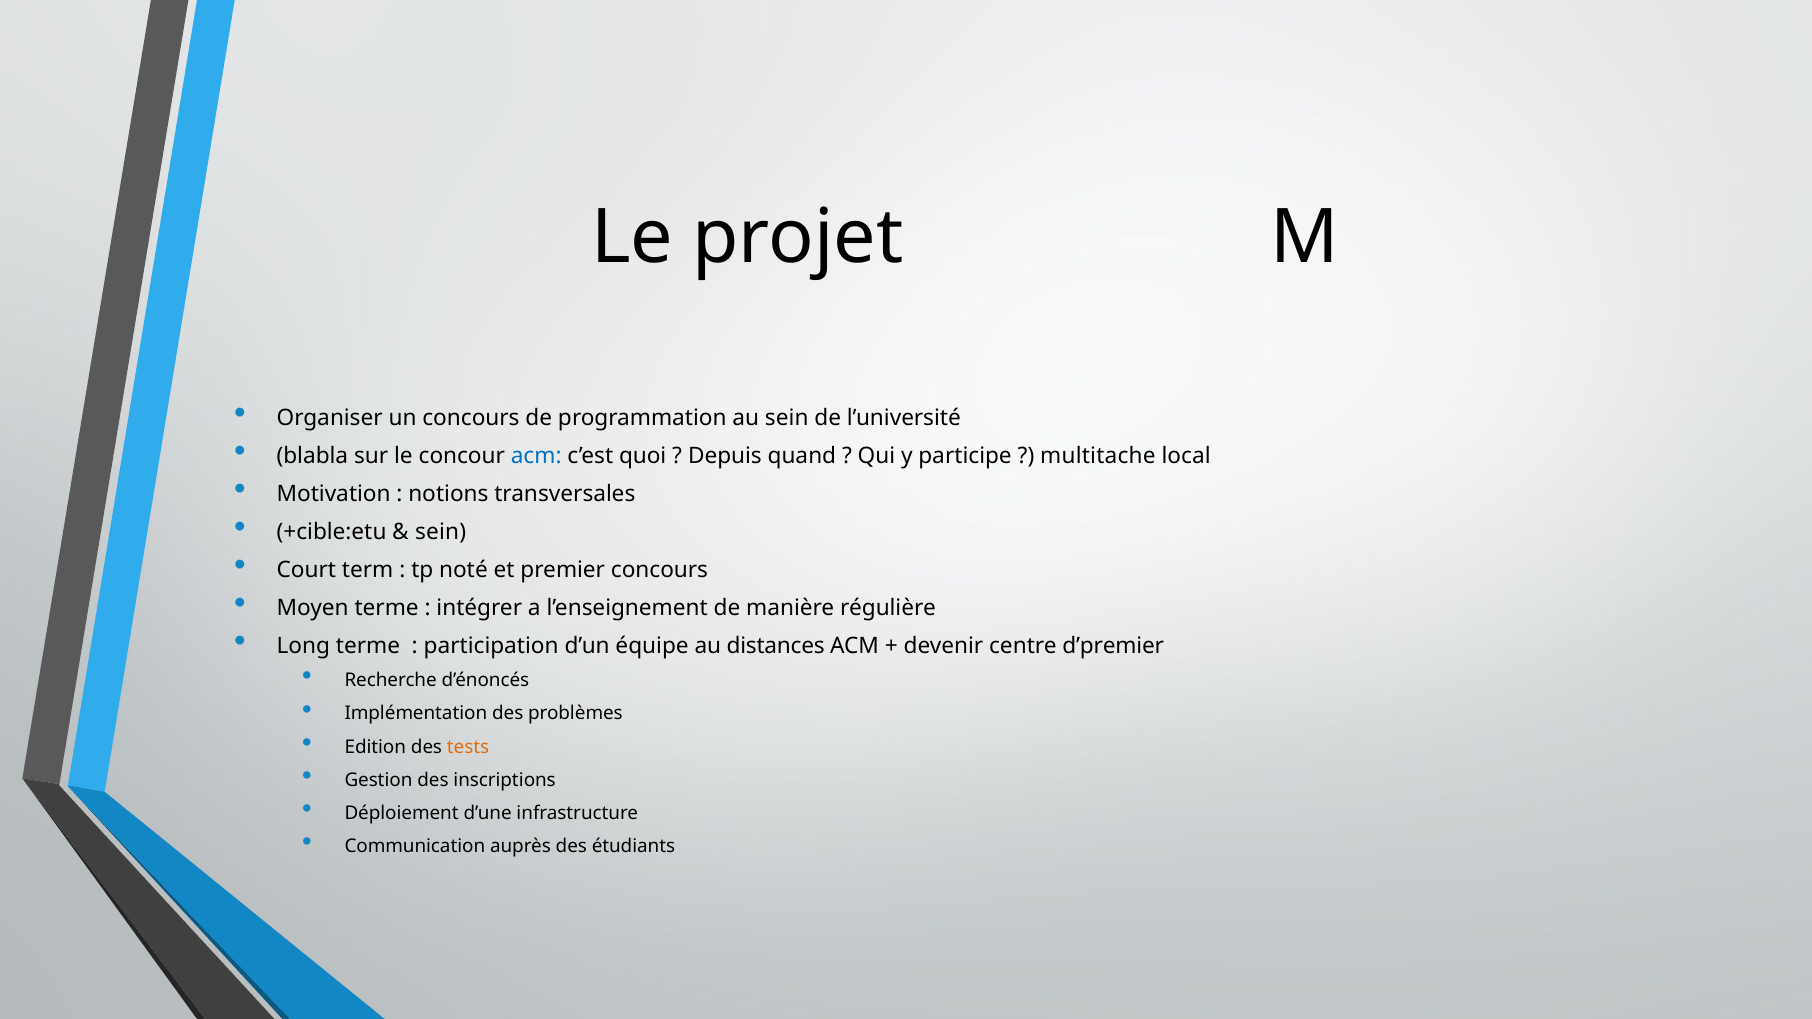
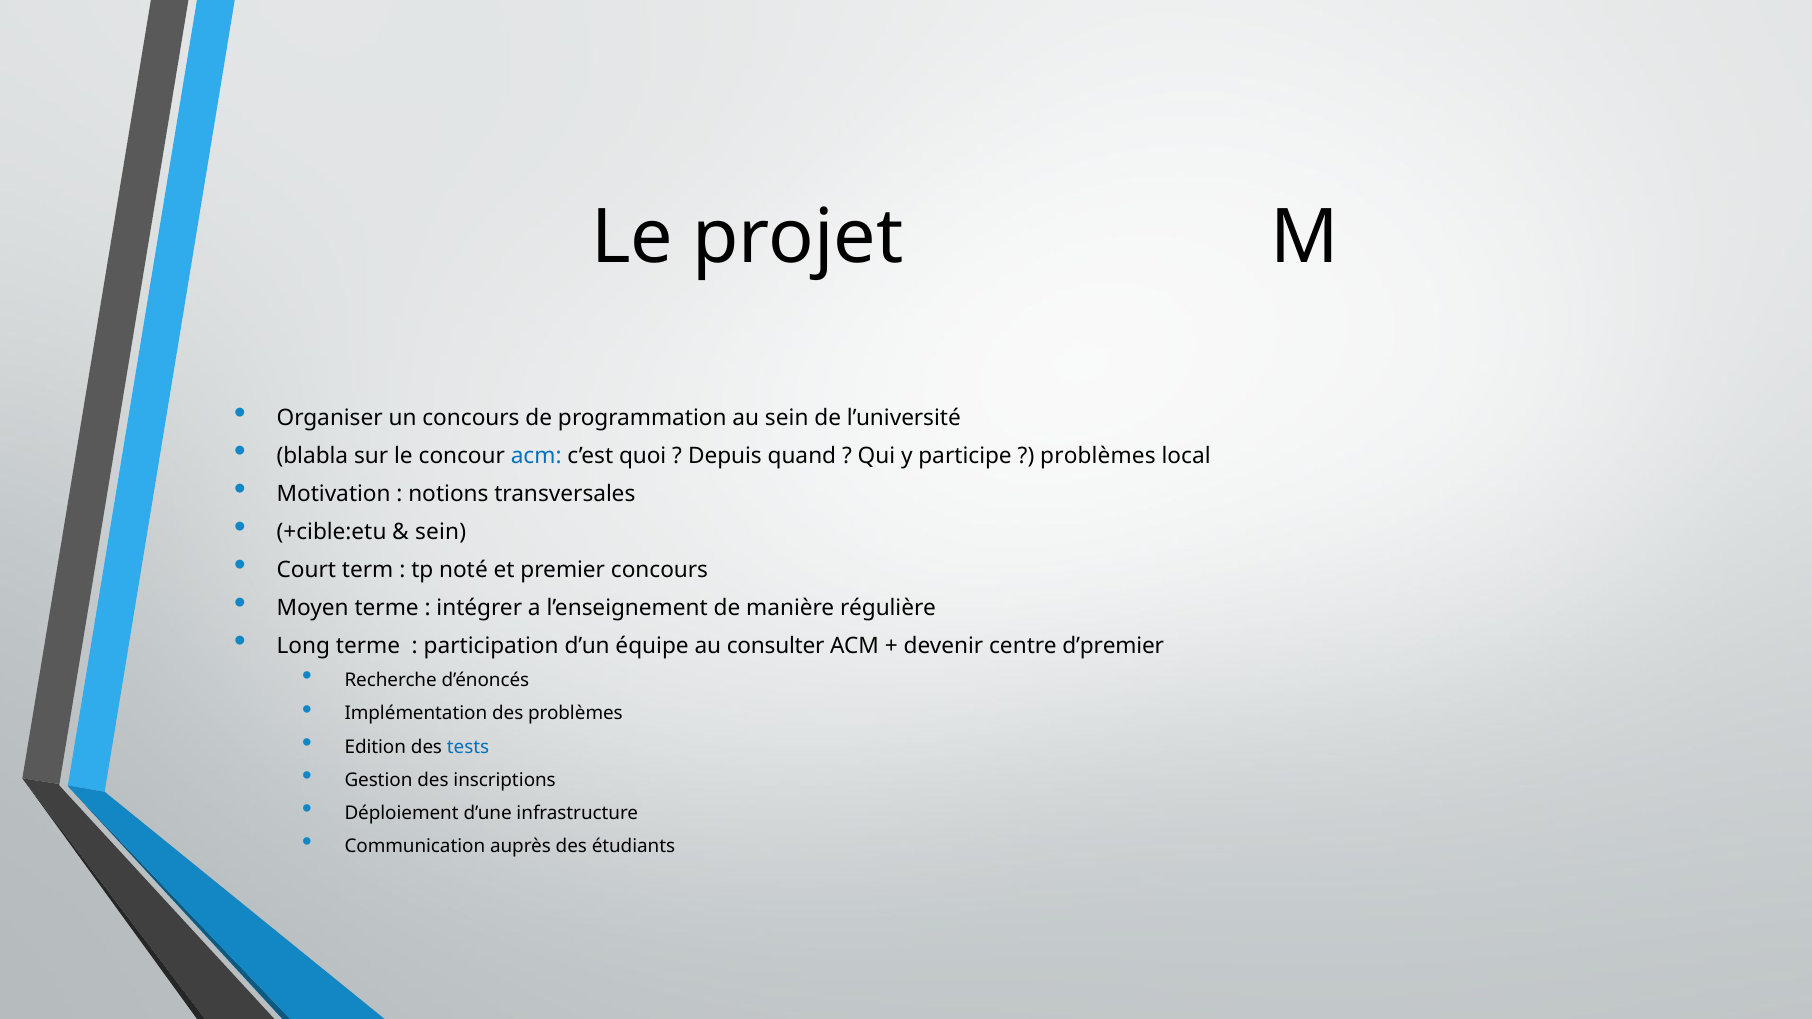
multitache at (1098, 456): multitache -> problèmes
distances: distances -> consulter
tests colour: orange -> blue
